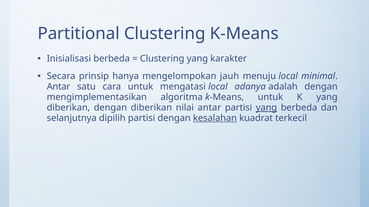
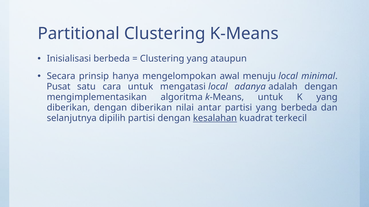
karakter: karakter -> ataupun
jauh: jauh -> awal
Antar at (59, 87): Antar -> Pusat
yang at (266, 108) underline: present -> none
